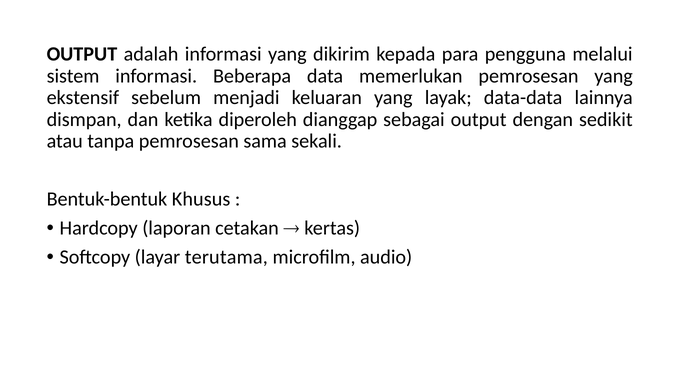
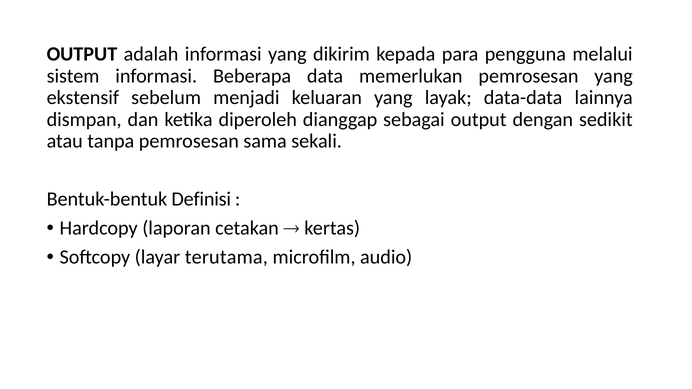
Khusus: Khusus -> Definisi
